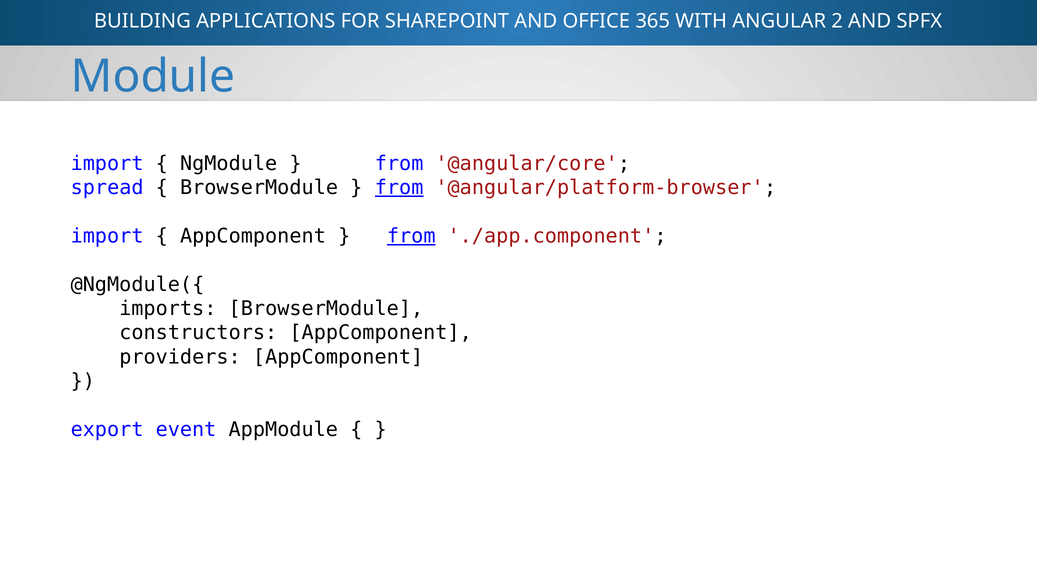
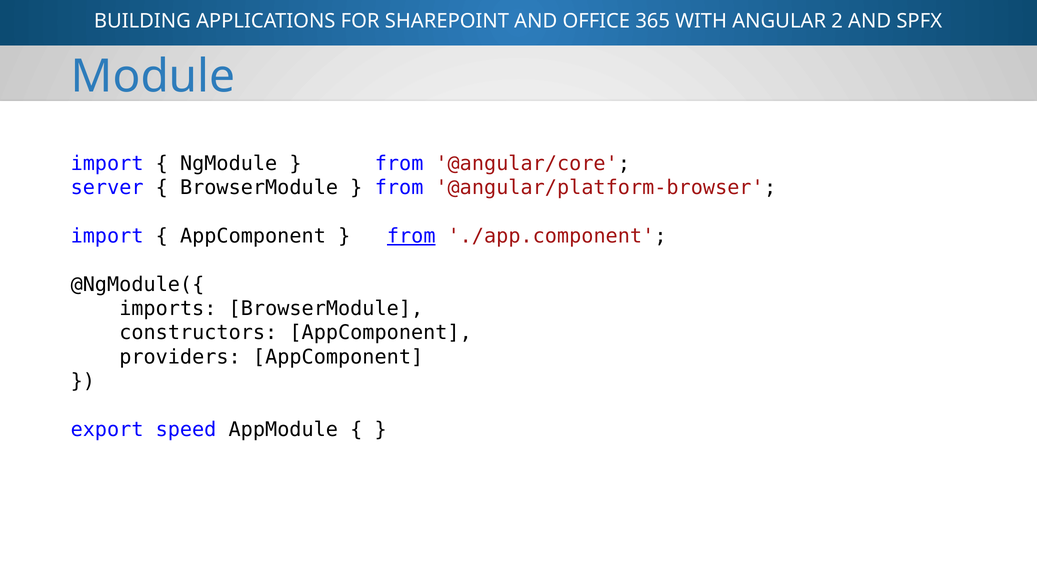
spread: spread -> server
from at (399, 188) underline: present -> none
event: event -> speed
